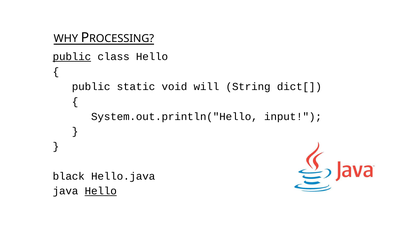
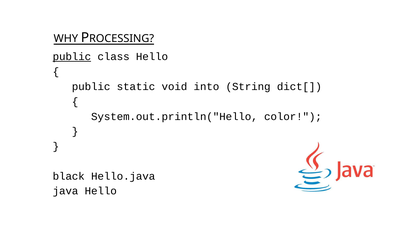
will: will -> into
input: input -> color
Hello at (101, 191) underline: present -> none
